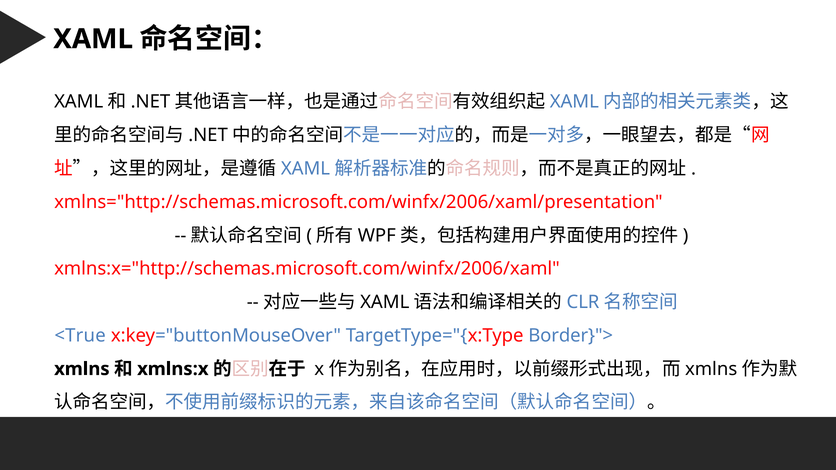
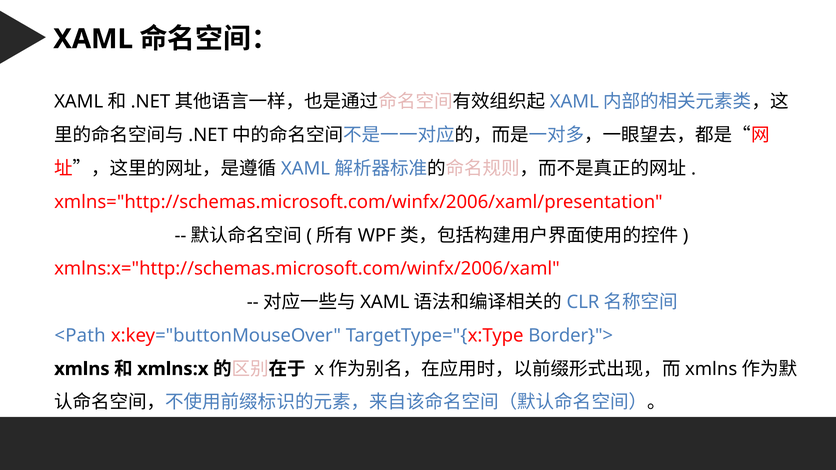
<True: <True -> <Path
